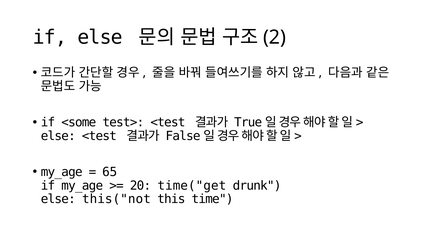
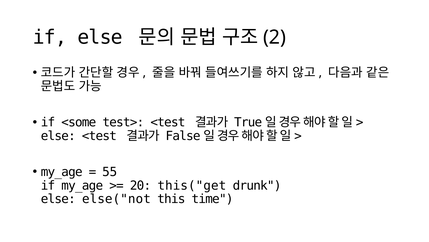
65: 65 -> 55
time("get: time("get -> this("get
this("not: this("not -> else("not
